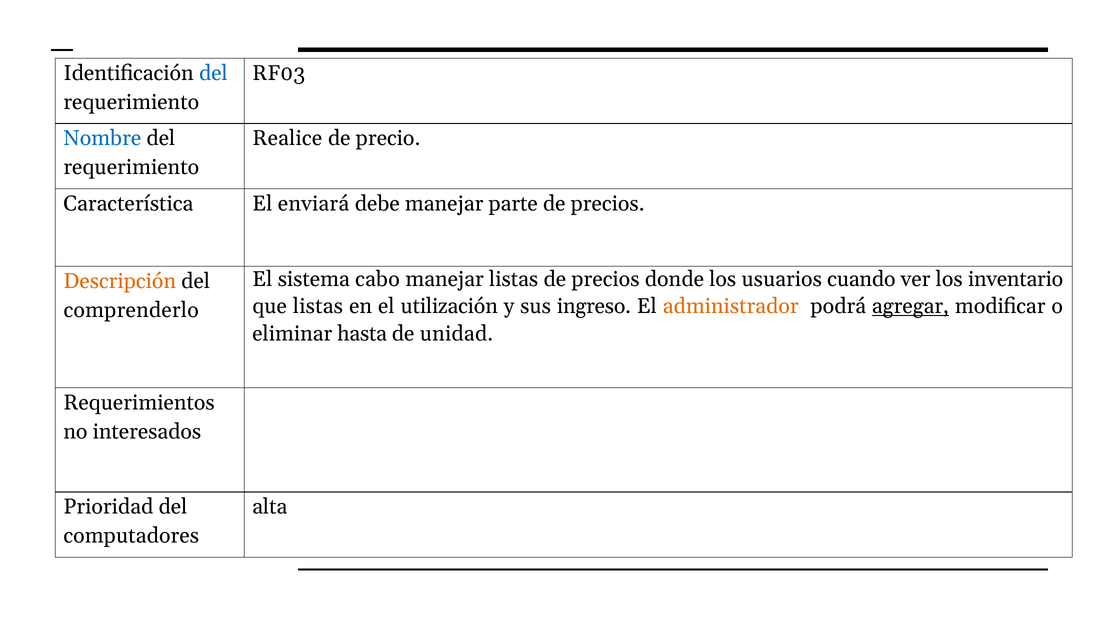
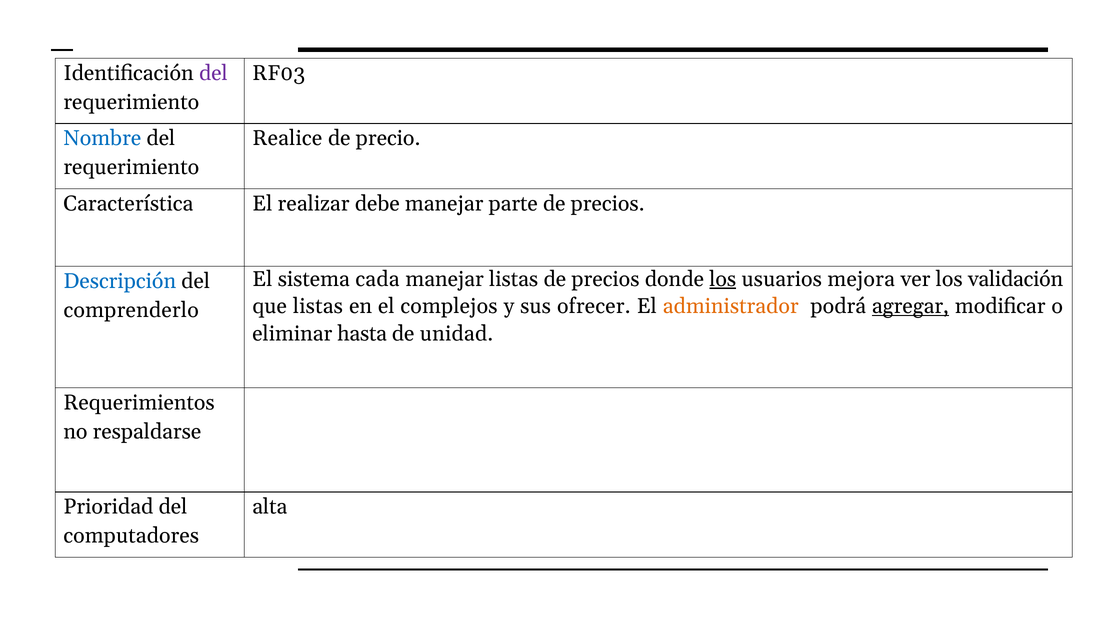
del at (213, 73) colour: blue -> purple
enviará: enviará -> realizar
cabo: cabo -> cada
los at (723, 279) underline: none -> present
cuando: cuando -> mejora
inventario: inventario -> validación
Descripción colour: orange -> blue
utilización: utilización -> complejos
ingreso: ingreso -> ofrecer
interesados: interesados -> respaldarse
